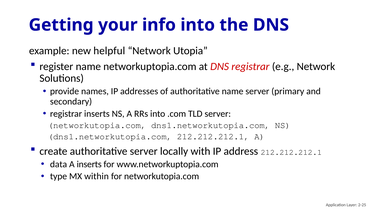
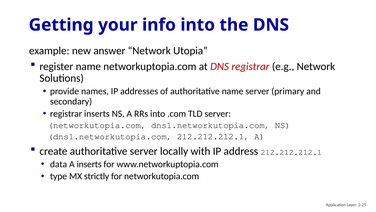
helpful: helpful -> answer
within: within -> strictly
